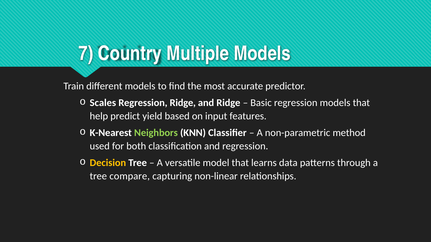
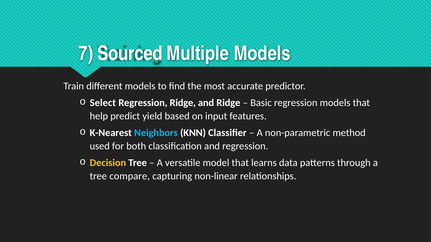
Country: Country -> Sourced
Scales: Scales -> Select
Neighbors colour: light green -> light blue
